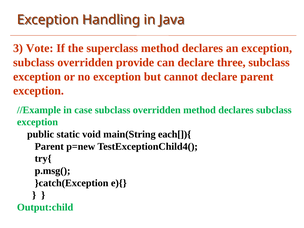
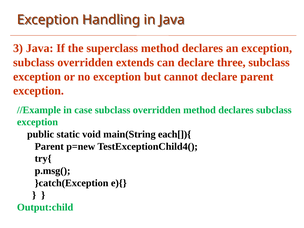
3 Vote: Vote -> Java
provide: provide -> extends
